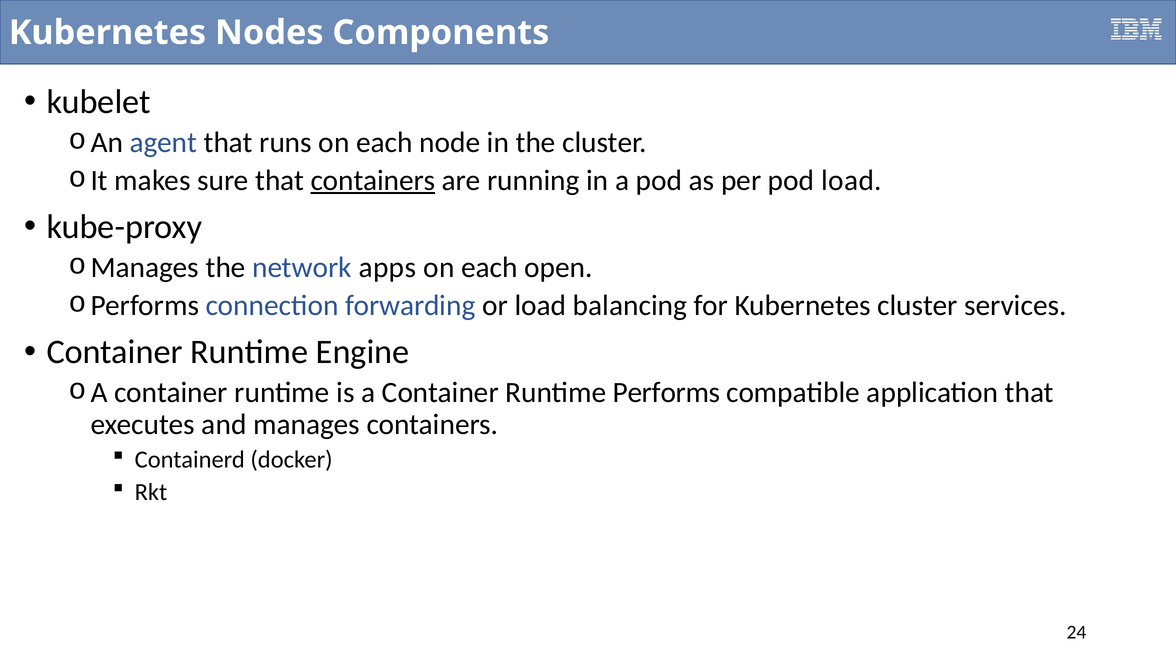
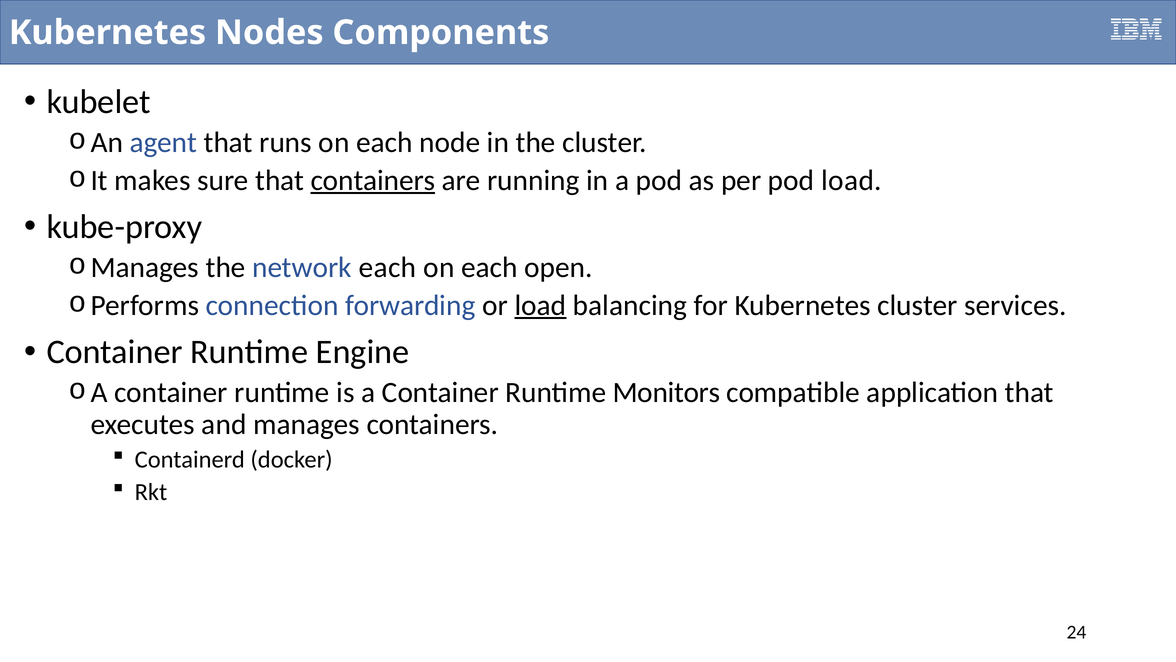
network apps: apps -> each
load at (540, 305) underline: none -> present
Runtime Performs: Performs -> Monitors
